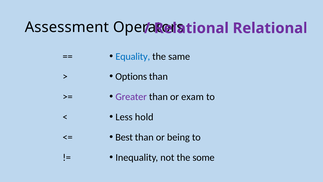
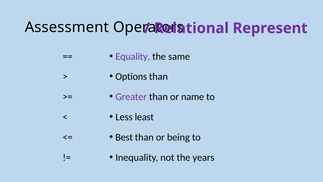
Relational Relational: Relational -> Represent
Equality colour: blue -> purple
exam: exam -> name
hold: hold -> least
some: some -> years
